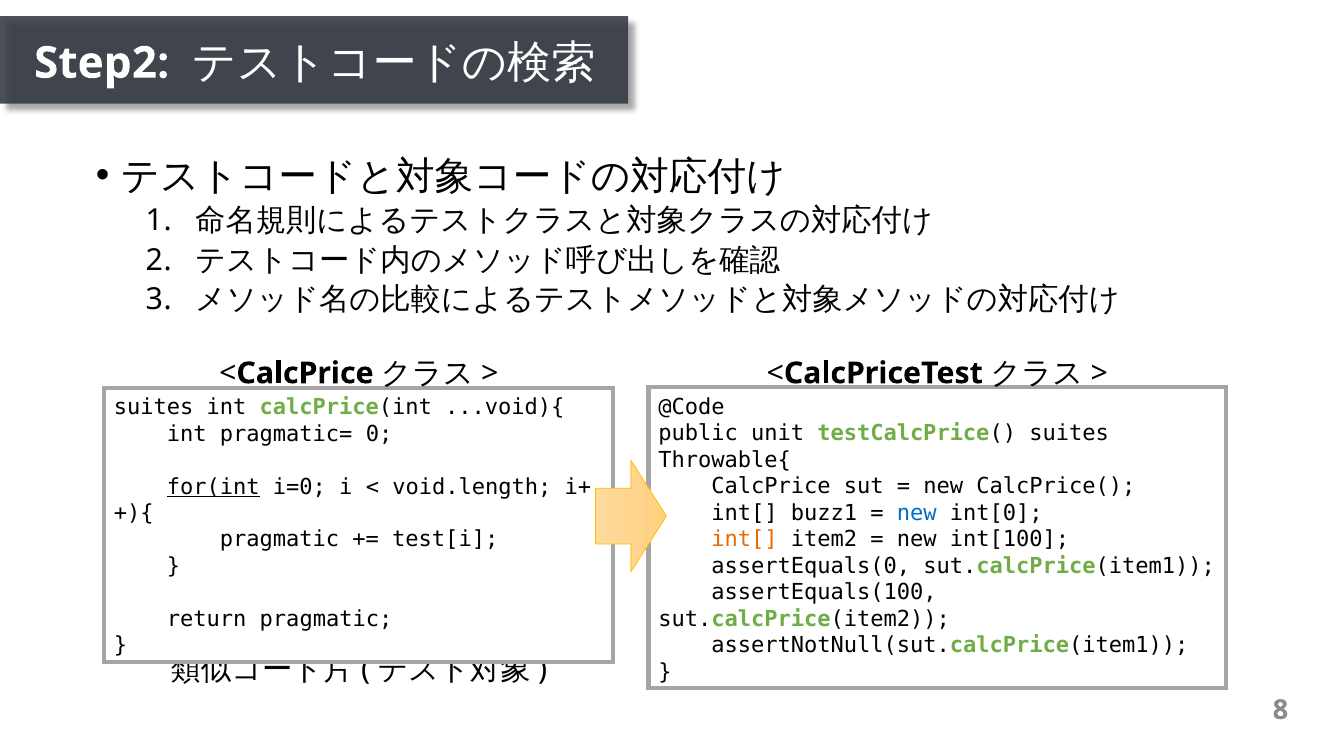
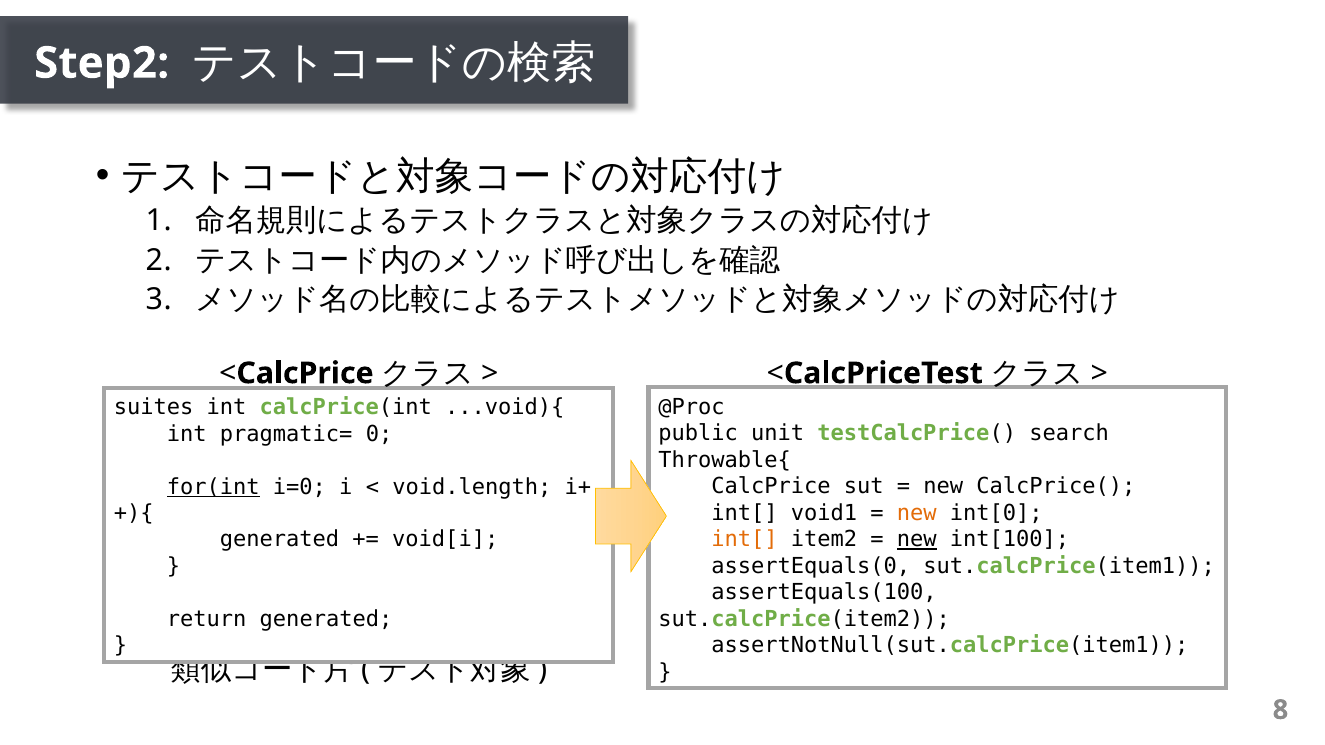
@Code: @Code -> @Proc
testCalcPrice( suites: suites -> search
buzz1: buzz1 -> void1
new at (917, 513) colour: blue -> orange
new at (917, 540) underline: none -> present
pragmatic at (280, 540): pragmatic -> generated
test[i: test[i -> void[i
return pragmatic: pragmatic -> generated
